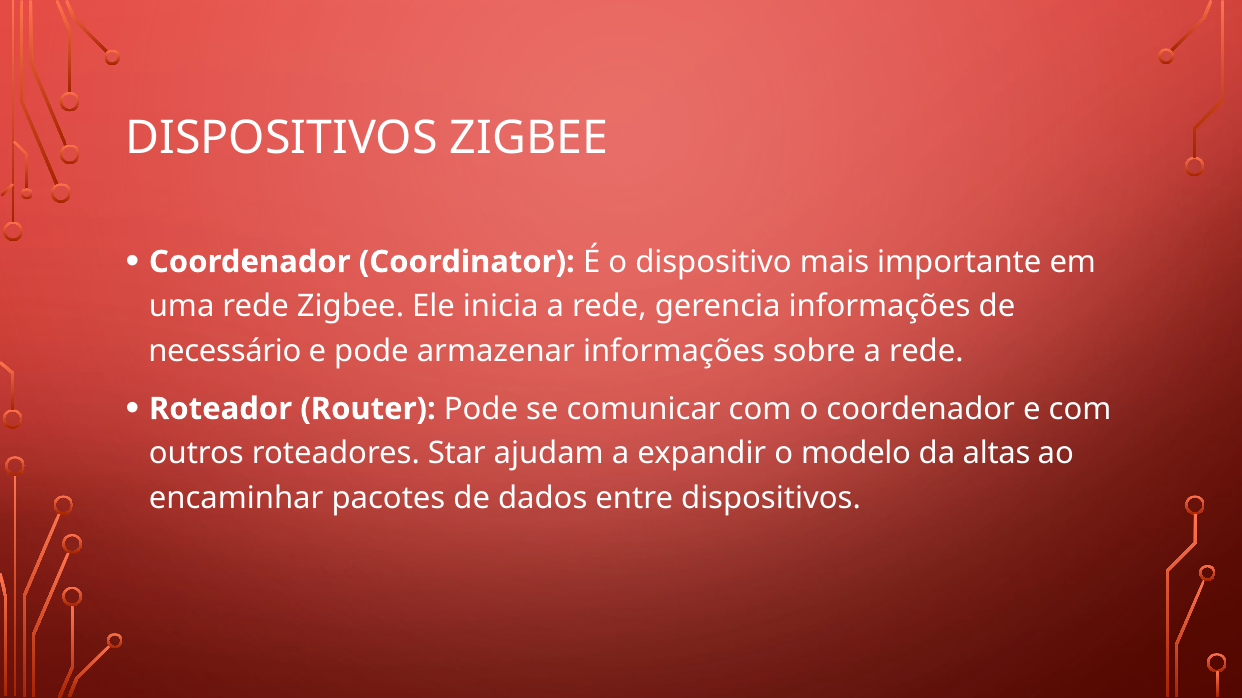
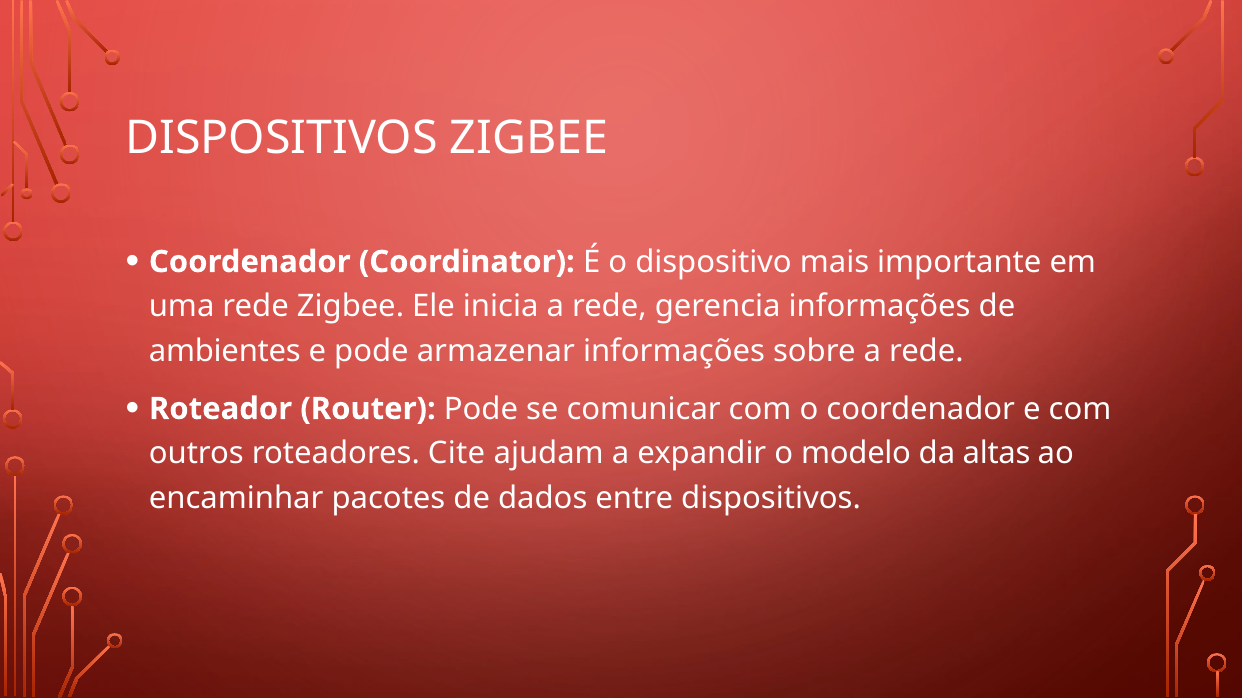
necessário: necessário -> ambientes
Star: Star -> Cite
